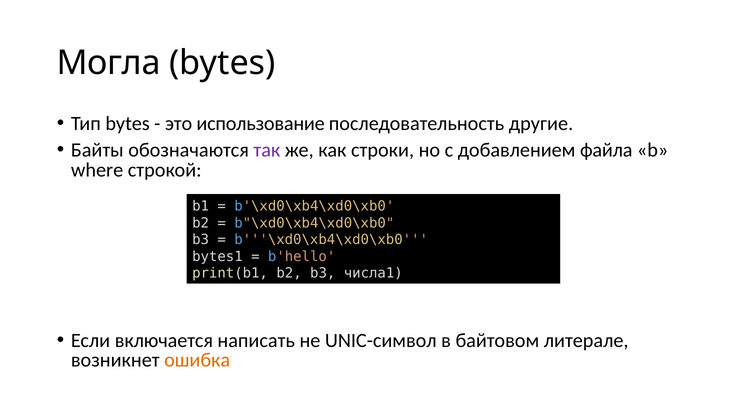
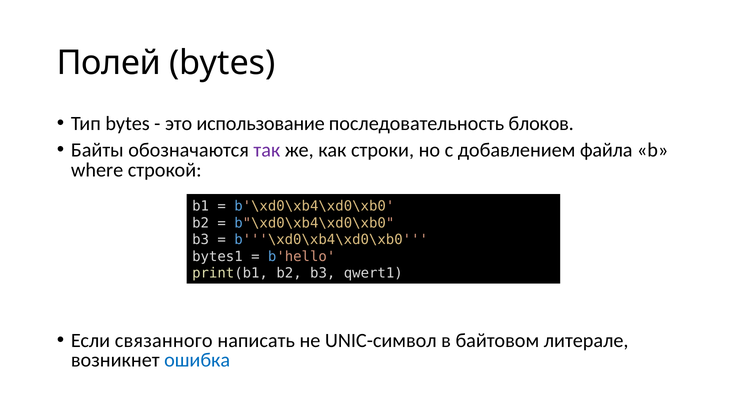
Могла: Могла -> Полей
другие: другие -> блоков
числа1: числа1 -> qwert1
включается: включается -> связанного
ошибка colour: orange -> blue
